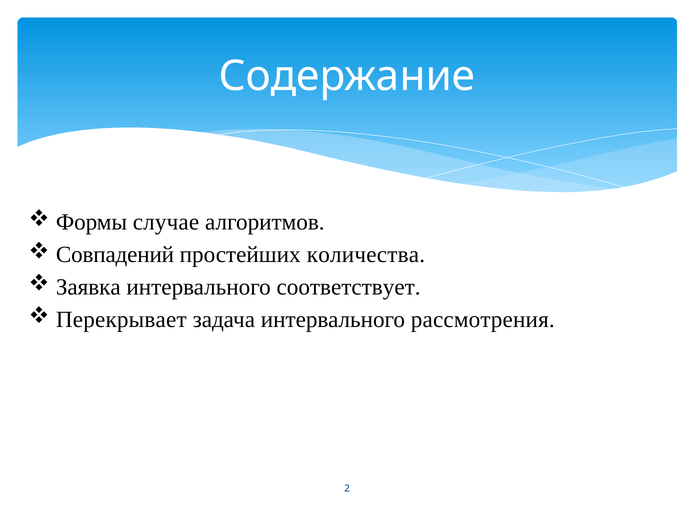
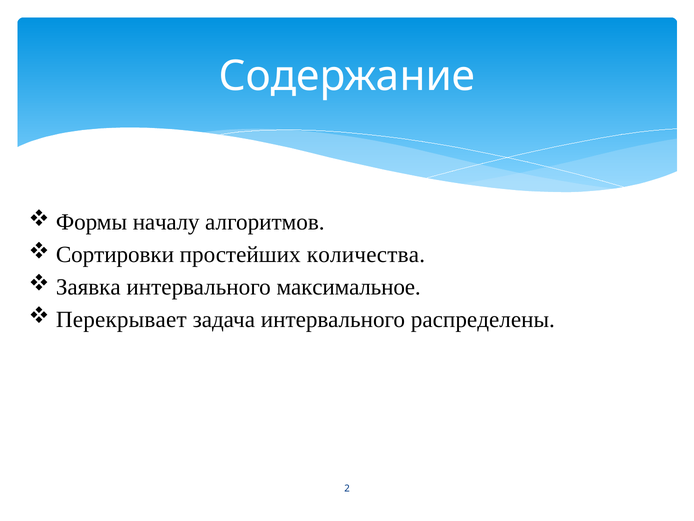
случае: случае -> началу
Совпадений: Совпадений -> Сортировки
соответствует: соответствует -> максимальное
рассмотрения: рассмотрения -> распределены
